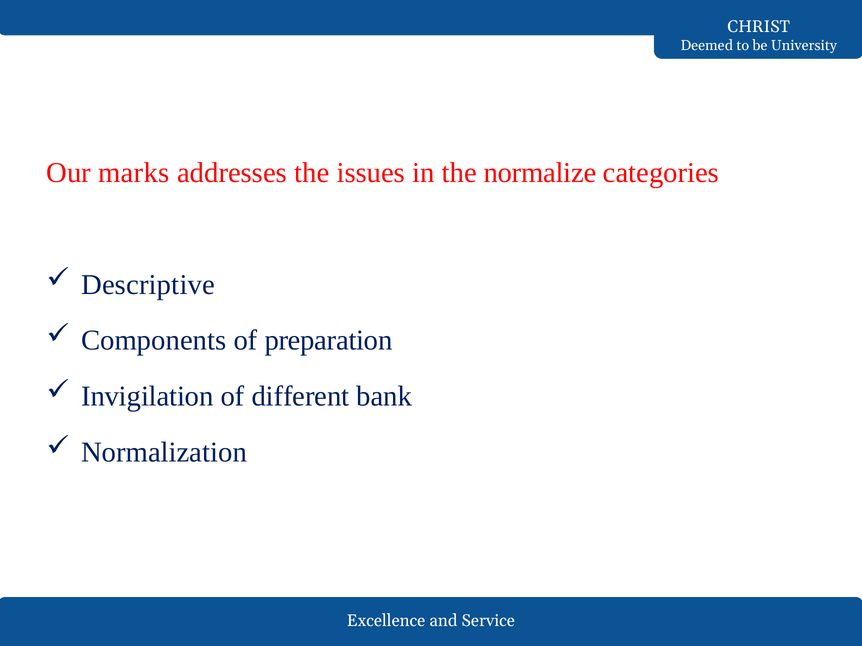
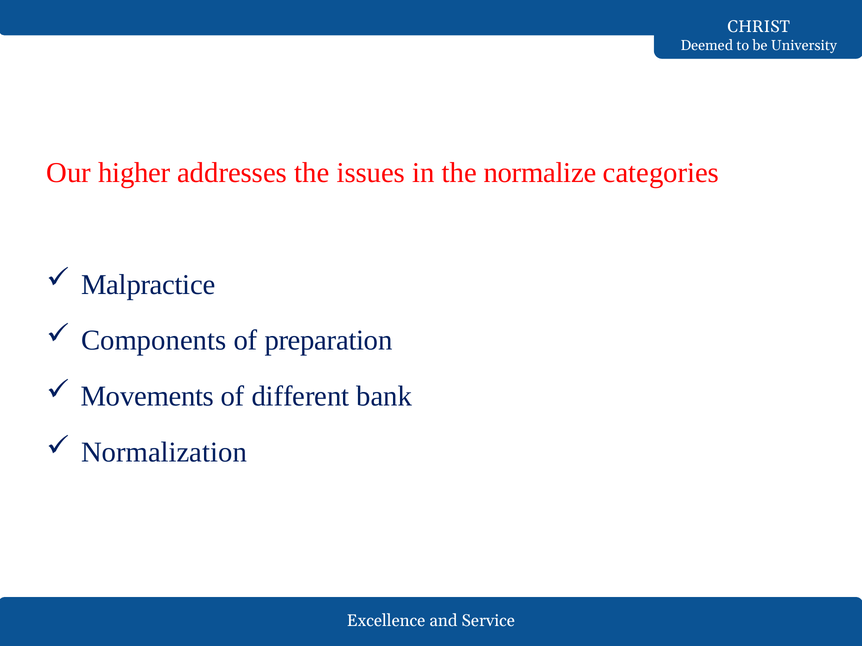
marks: marks -> higher
Descriptive: Descriptive -> Malpractice
Invigilation: Invigilation -> Movements
